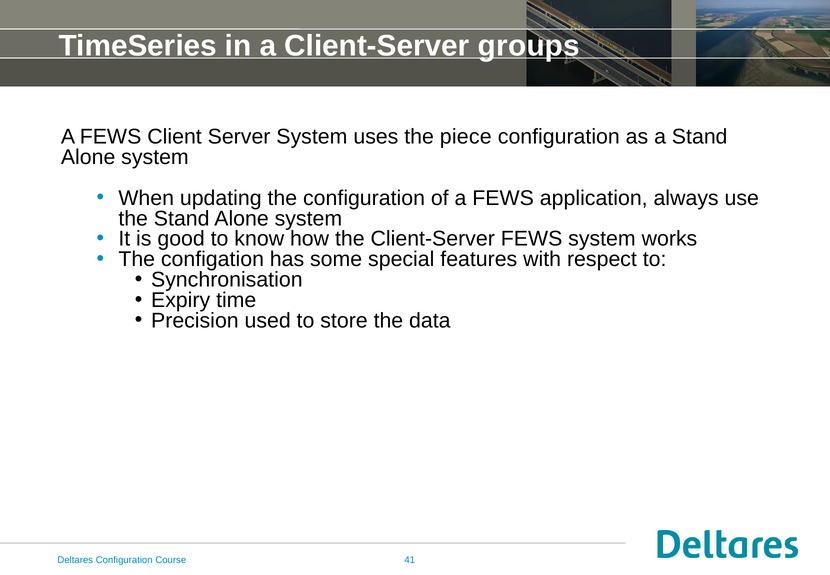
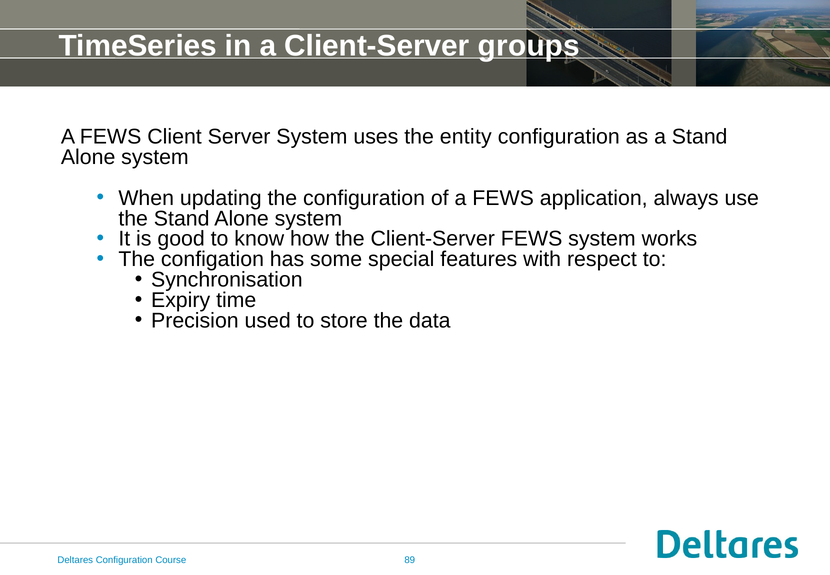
piece: piece -> entity
41: 41 -> 89
